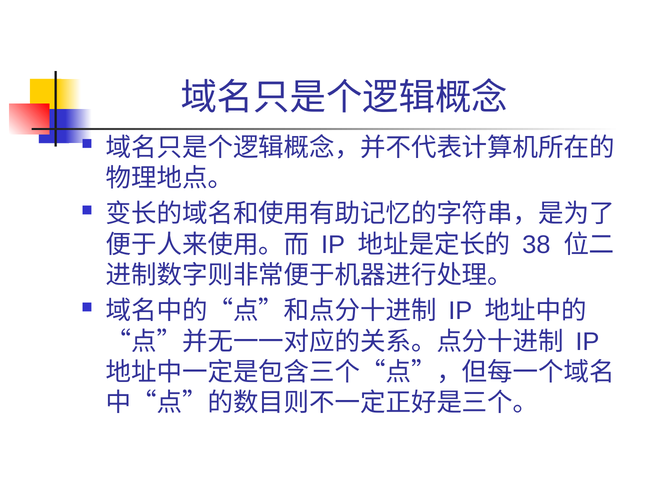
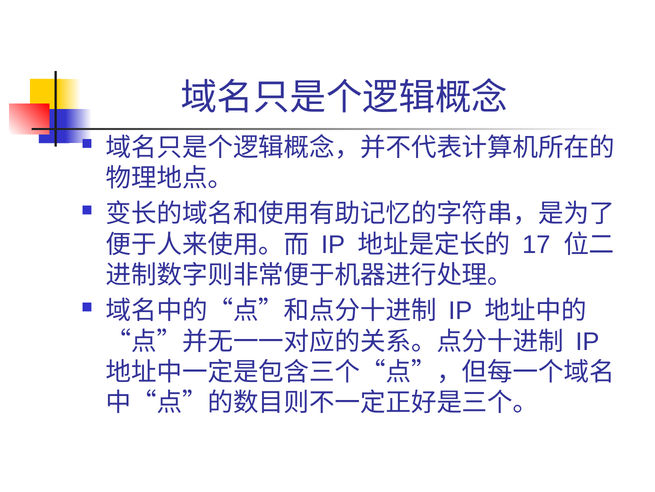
38: 38 -> 17
